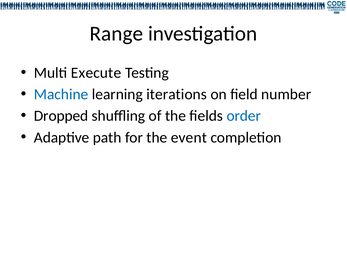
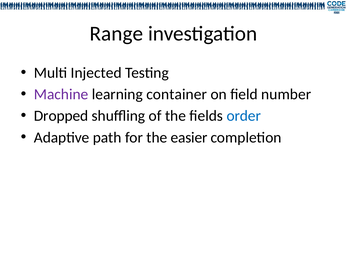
Execute: Execute -> Injected
Machine colour: blue -> purple
iterations: iterations -> container
event: event -> easier
